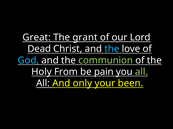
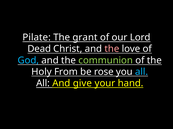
Great: Great -> Pilate
the at (112, 49) colour: light blue -> pink
pain: pain -> rose
all at (142, 72) colour: light green -> light blue
only: only -> give
been: been -> hand
